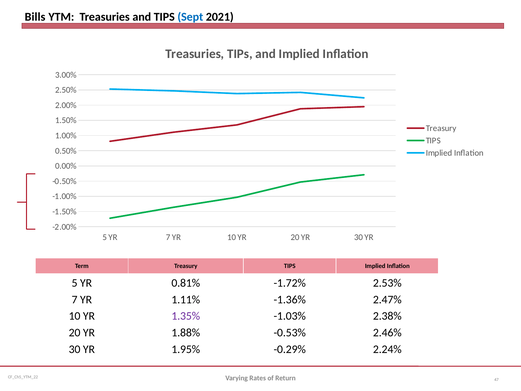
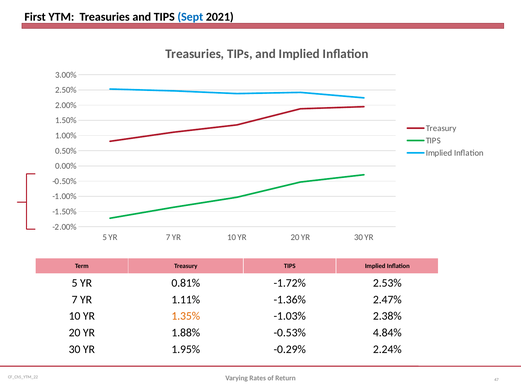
Bills: Bills -> First
1.35% colour: purple -> orange
2.46%: 2.46% -> 4.84%
